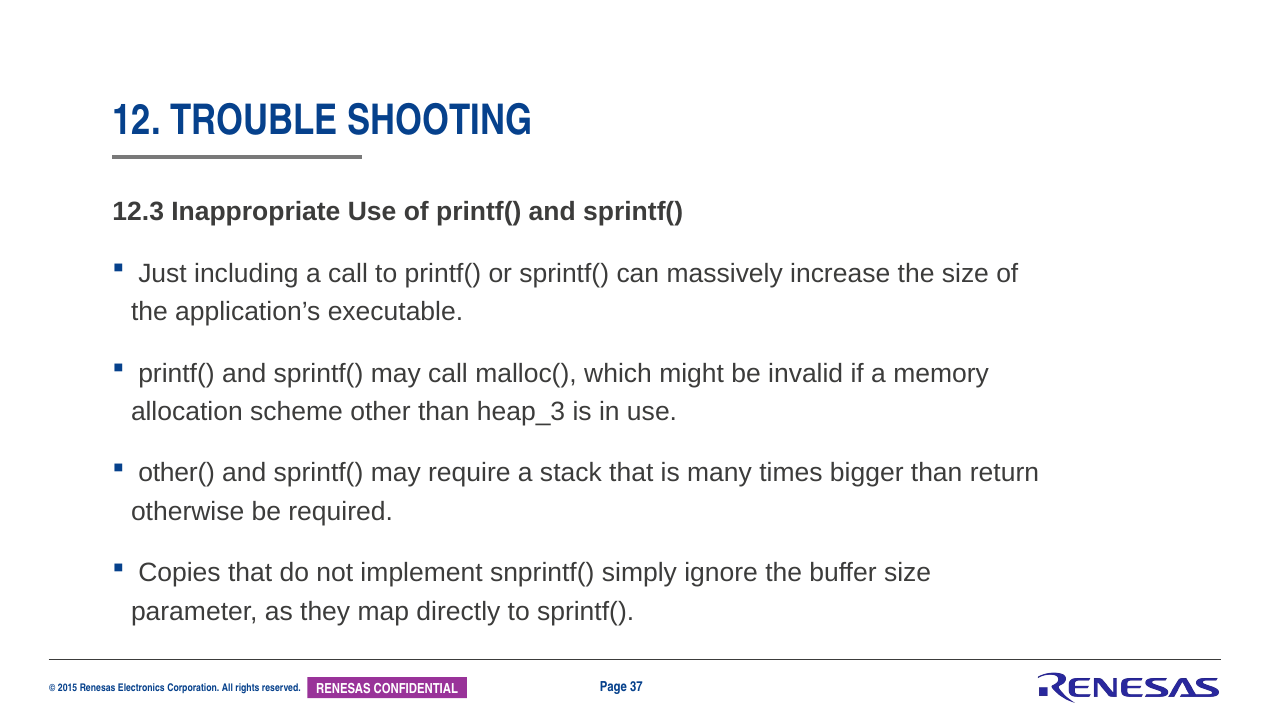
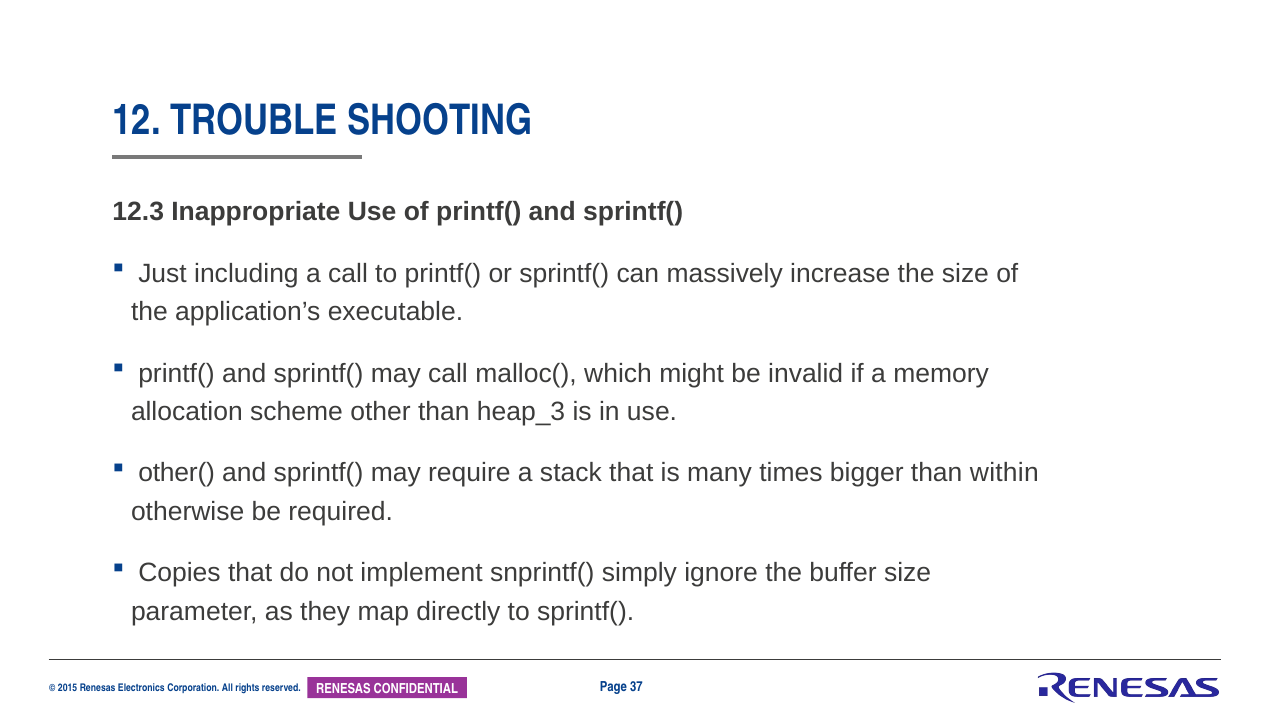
return: return -> within
